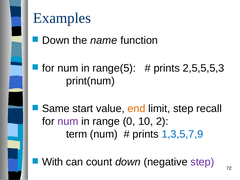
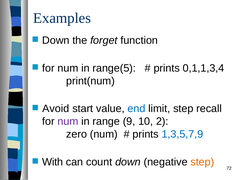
name: name -> forget
2,5,5,5,3: 2,5,5,5,3 -> 0,1,1,3,4
Same: Same -> Avoid
end colour: orange -> blue
0: 0 -> 9
term: term -> zero
step at (202, 162) colour: purple -> orange
